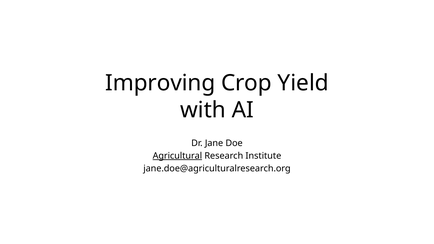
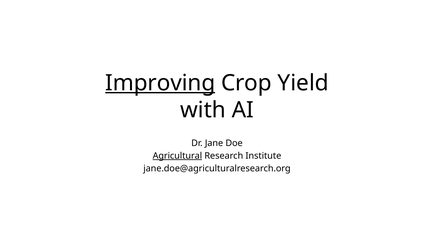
Improving underline: none -> present
